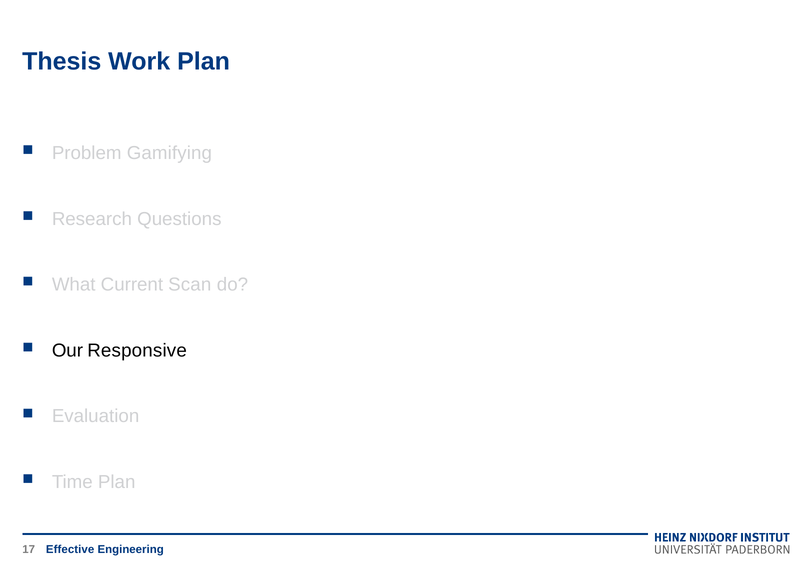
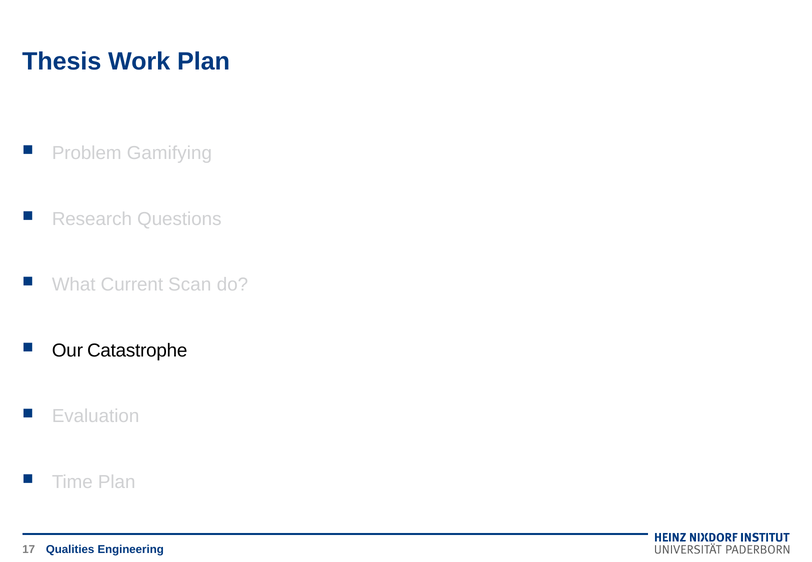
Responsive: Responsive -> Catastrophe
Effective: Effective -> Qualities
